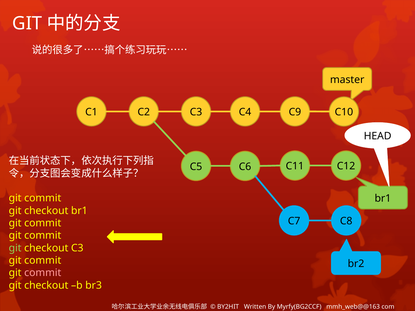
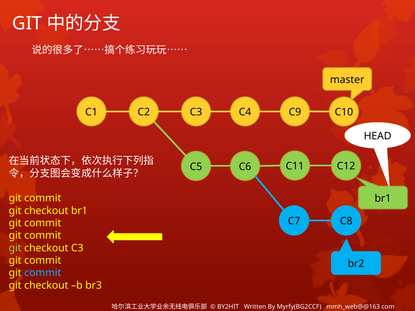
commit at (43, 273) colour: pink -> light blue
